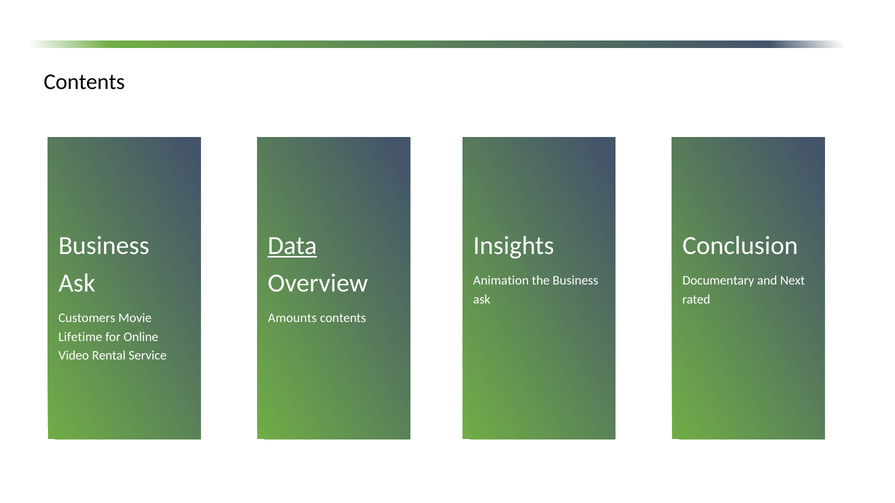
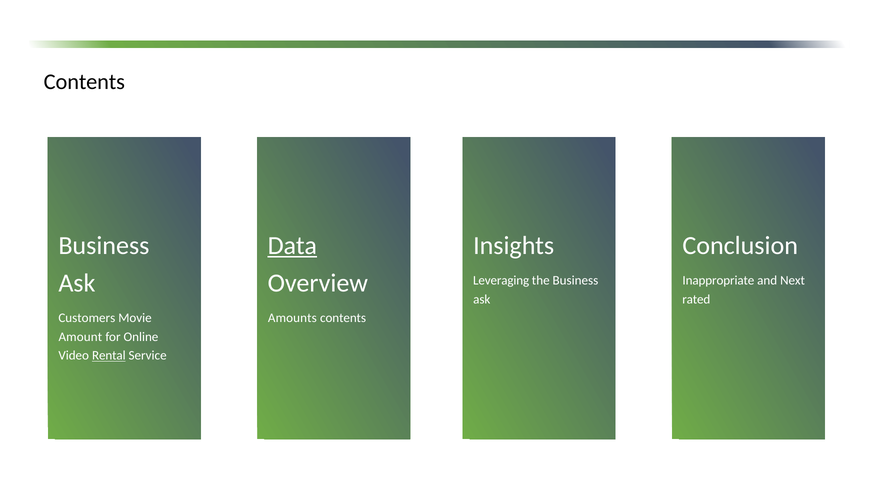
Animation: Animation -> Leveraging
Documentary: Documentary -> Inappropriate
Lifetime: Lifetime -> Amount
Rental underline: none -> present
